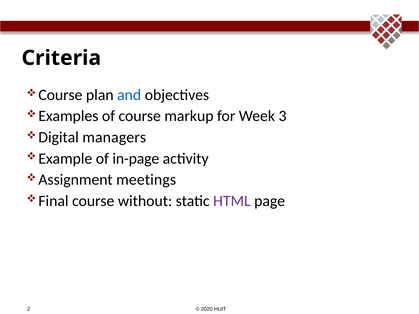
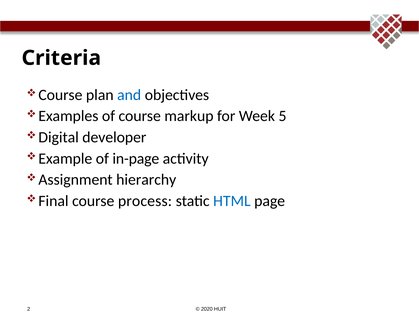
3: 3 -> 5
managers: managers -> developer
meetings: meetings -> hierarchy
without: without -> process
HTML colour: purple -> blue
